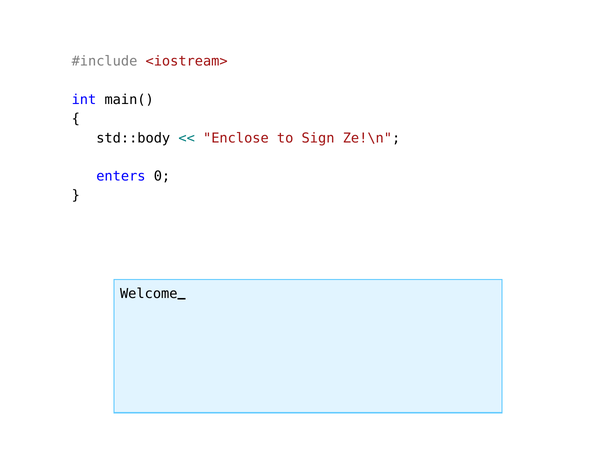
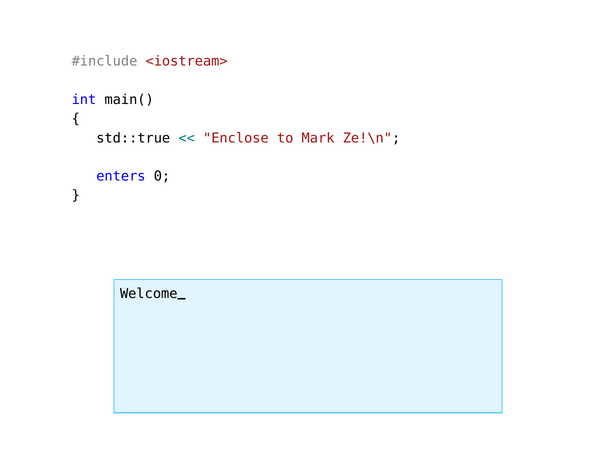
std::body: std::body -> std::true
Sign: Sign -> Mark
